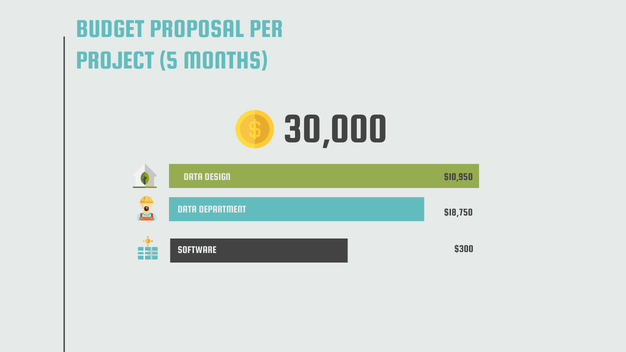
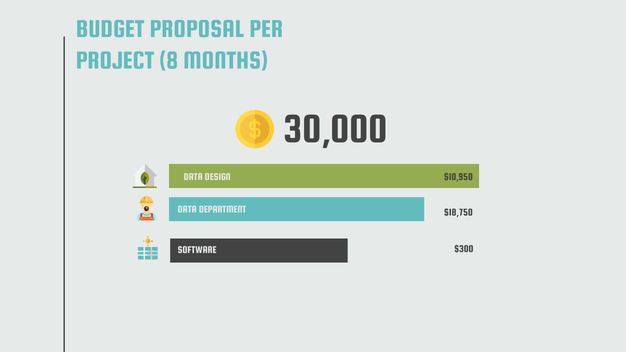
5: 5 -> 8
